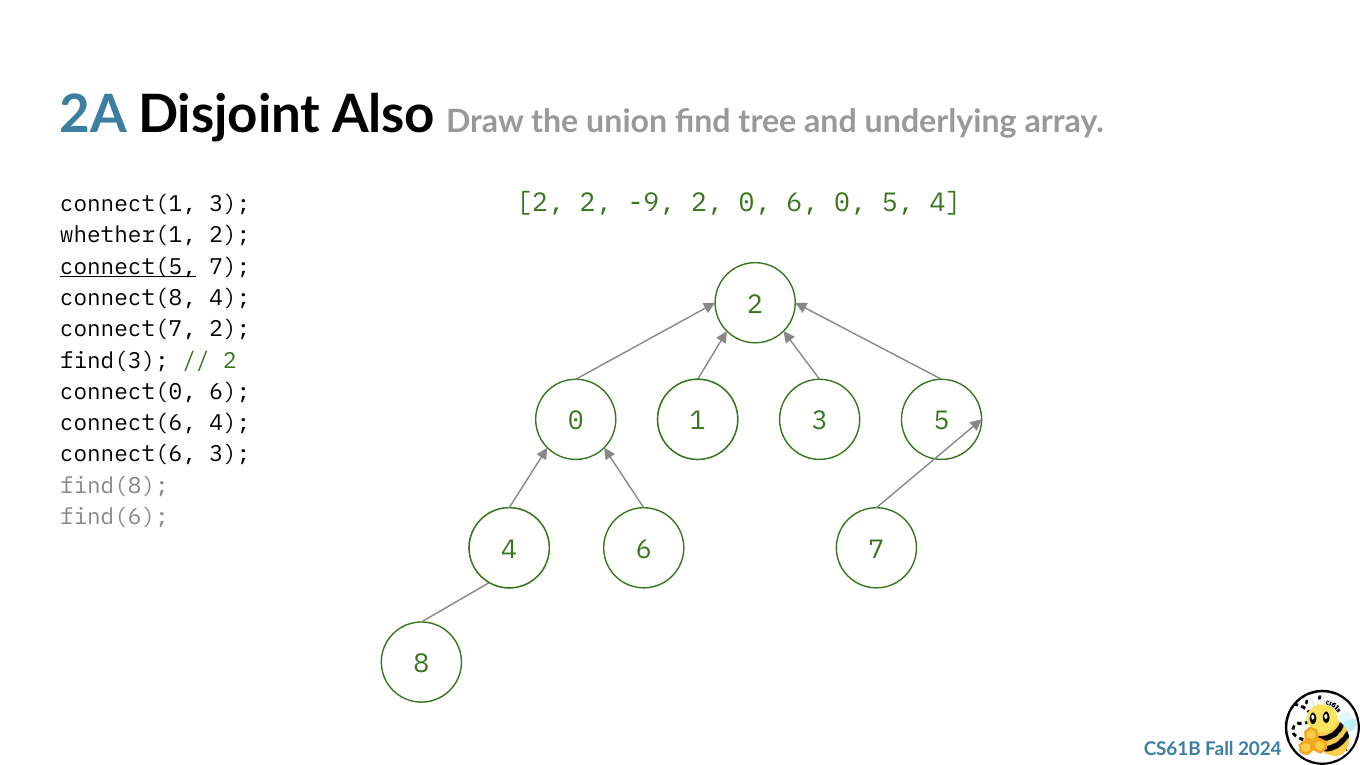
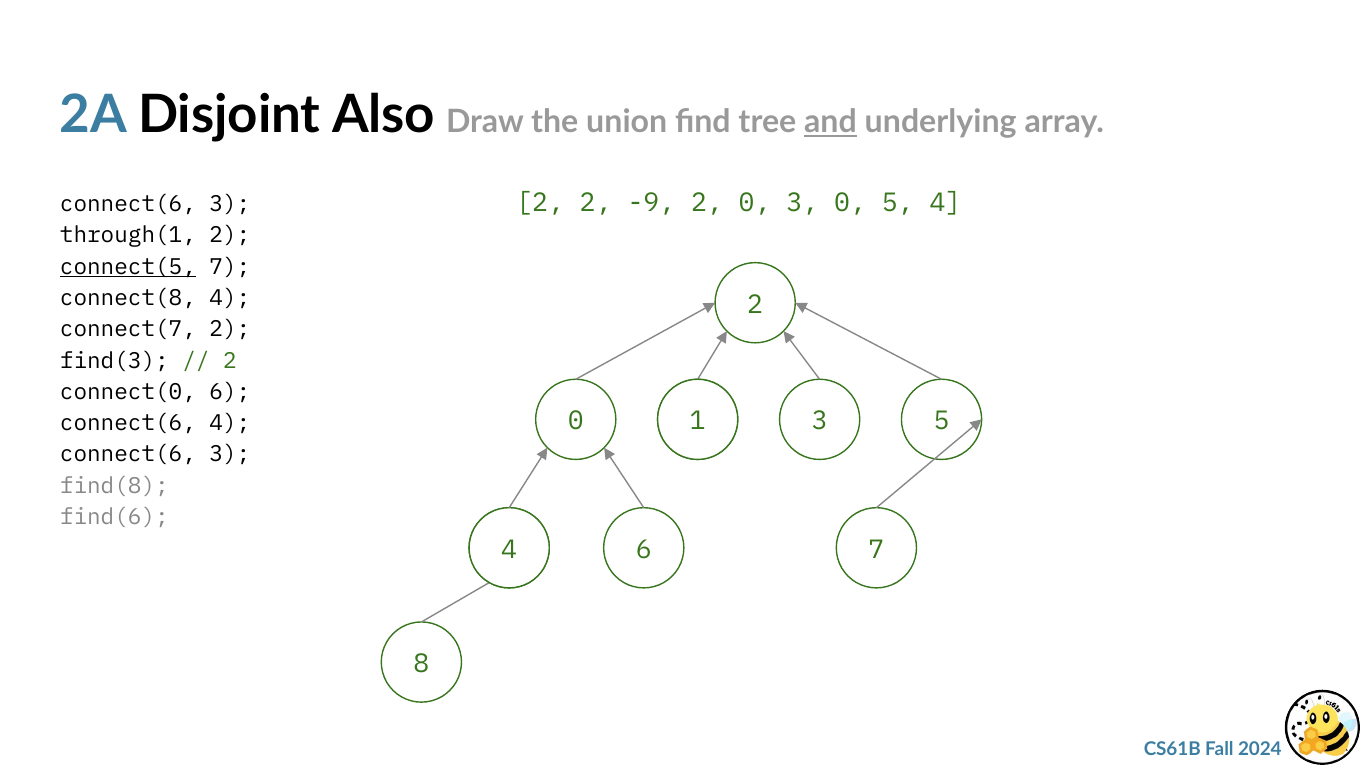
and underline: none -> present
0 6: 6 -> 3
connect(1 at (128, 204): connect(1 -> connect(6
whether(1: whether(1 -> through(1
